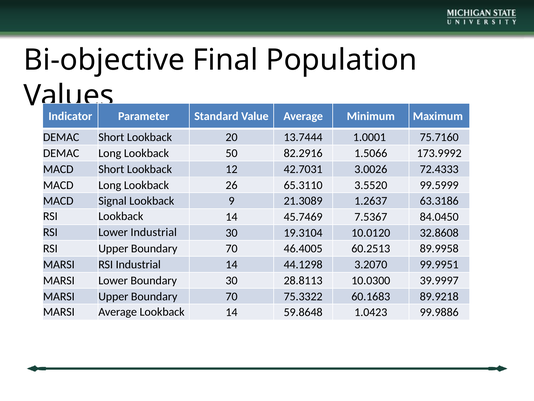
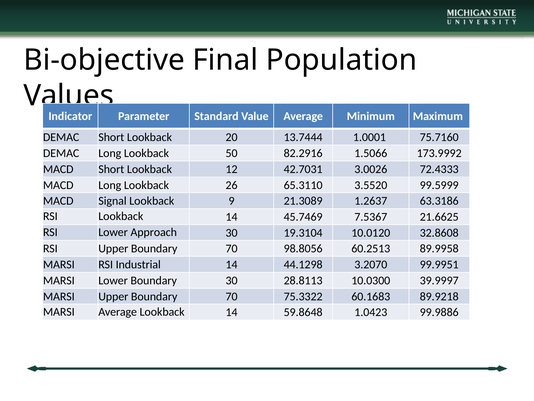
84.0450: 84.0450 -> 21.6625
Lower Industrial: Industrial -> Approach
46.4005: 46.4005 -> 98.8056
